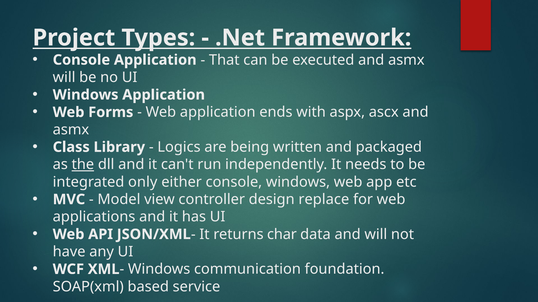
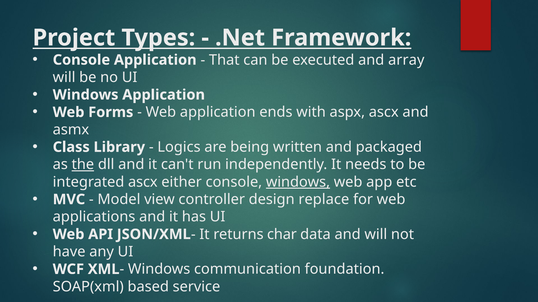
executed and asmx: asmx -> array
integrated only: only -> ascx
windows at (298, 182) underline: none -> present
